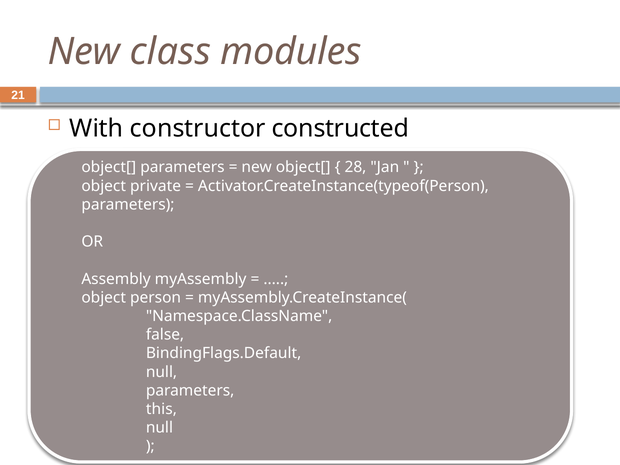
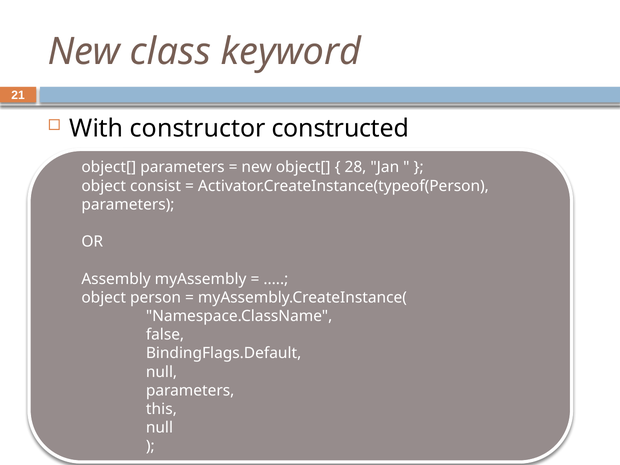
modules: modules -> keyword
private: private -> consist
